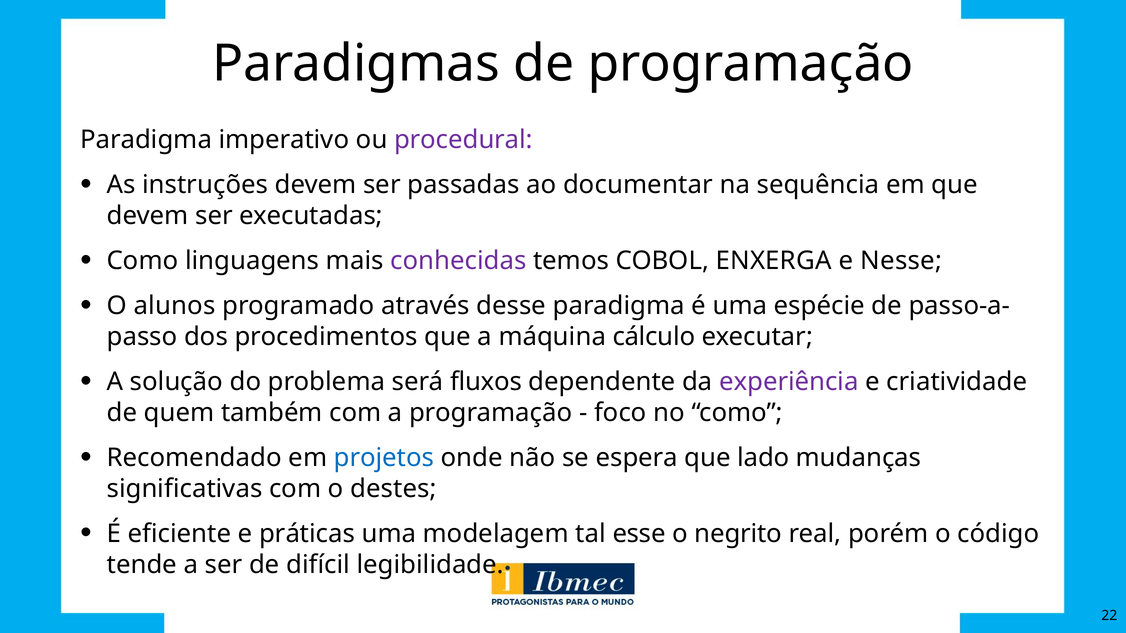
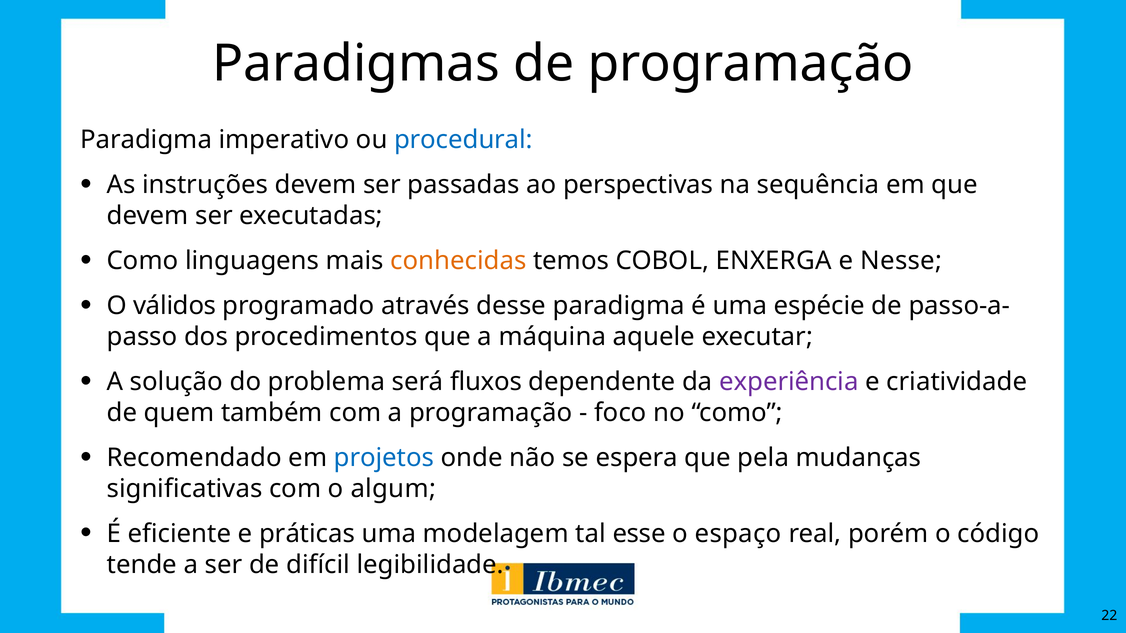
procedural colour: purple -> blue
documentar: documentar -> perspectivas
conhecidas colour: purple -> orange
alunos: alunos -> válidos
cálculo: cálculo -> aquele
lado: lado -> pela
destes: destes -> algum
negrito: negrito -> espaço
